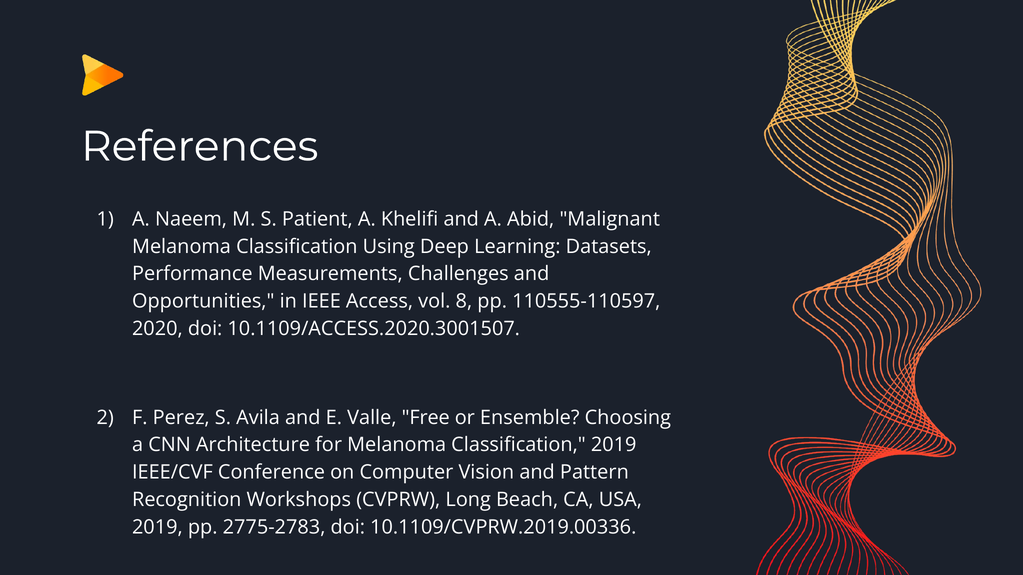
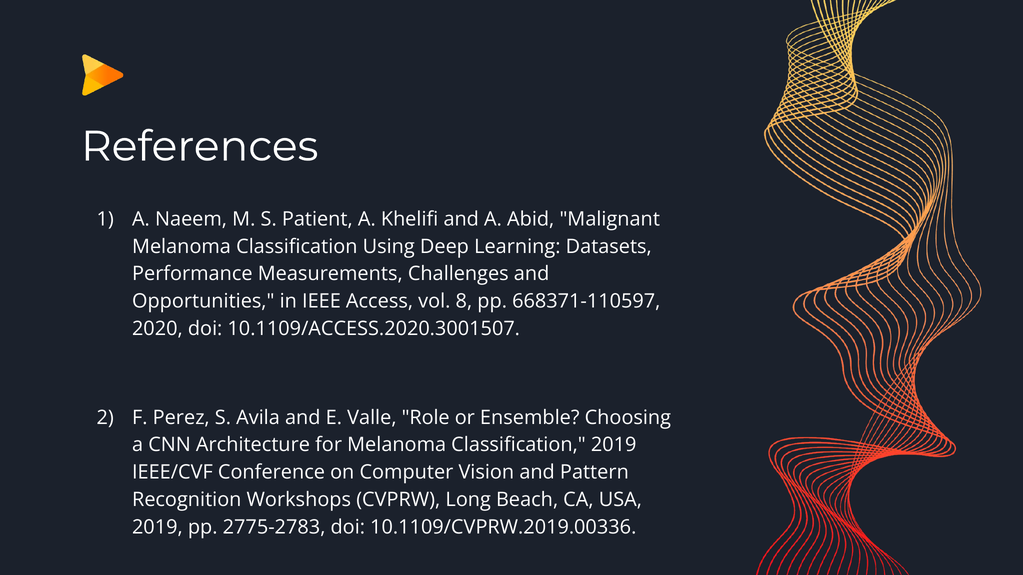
110555-110597: 110555-110597 -> 668371-110597
Free: Free -> Role
